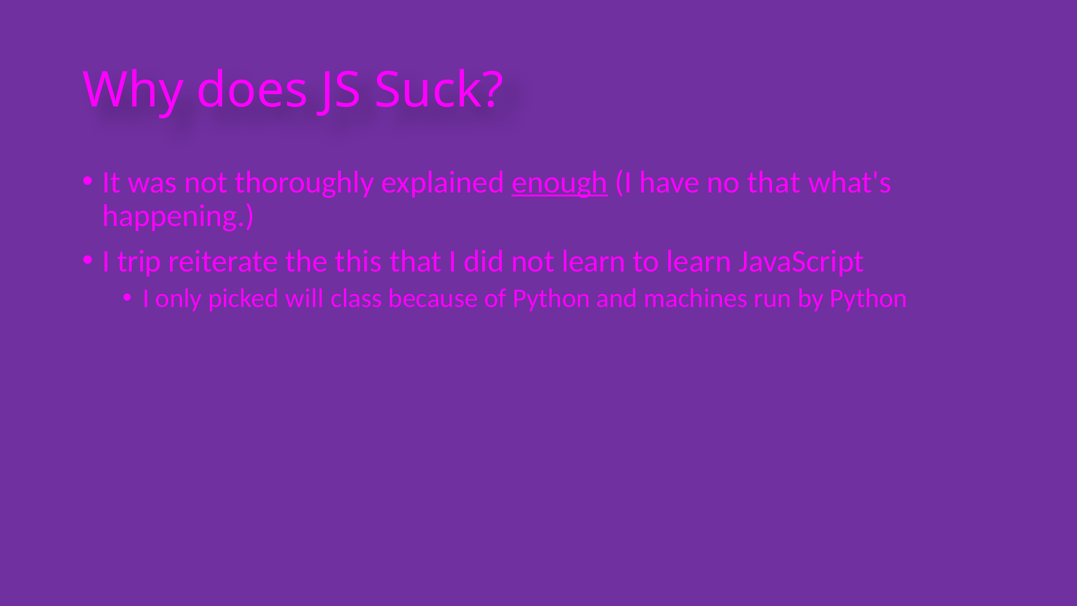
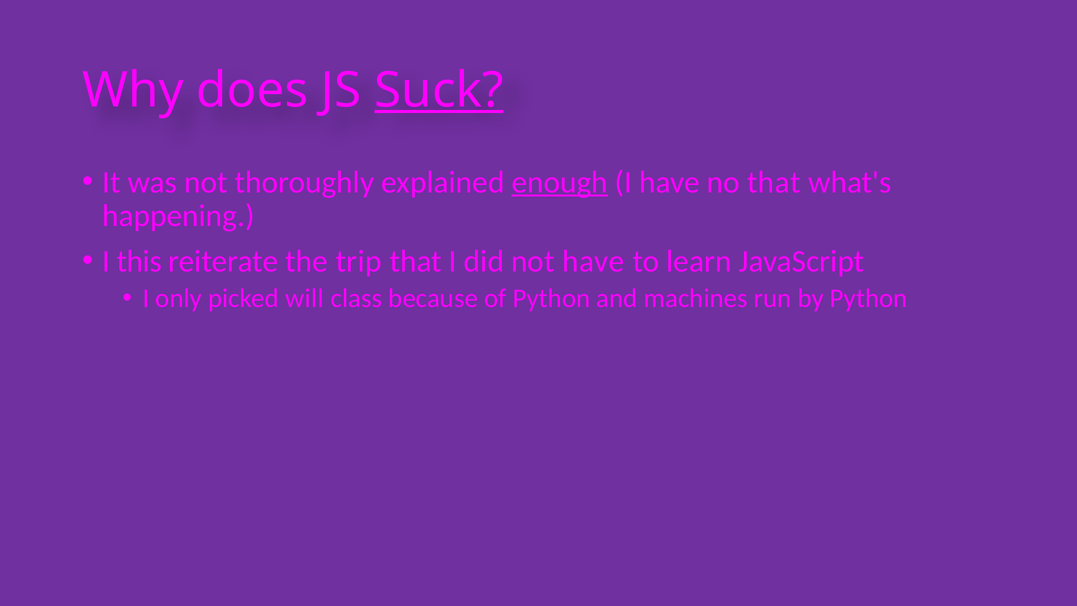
Suck underline: none -> present
trip: trip -> this
this: this -> trip
not learn: learn -> have
